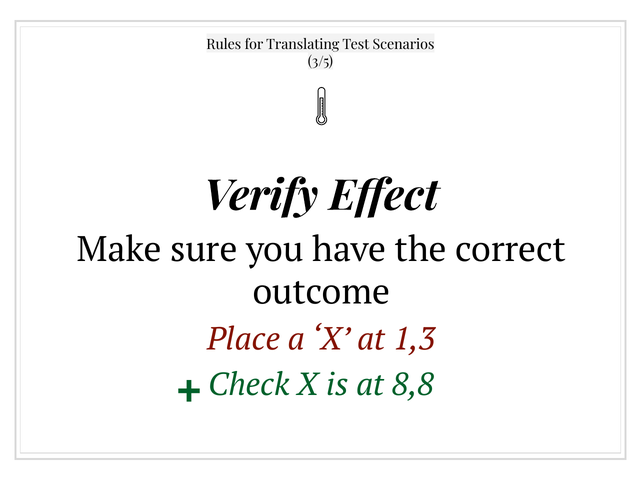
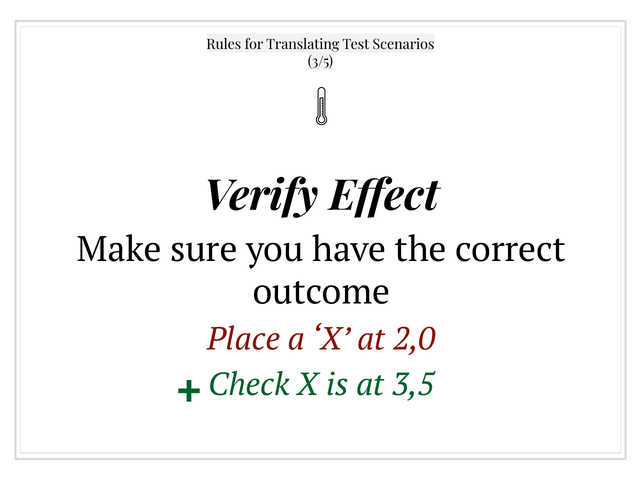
1,3: 1,3 -> 2,0
8,8: 8,8 -> 3,5
